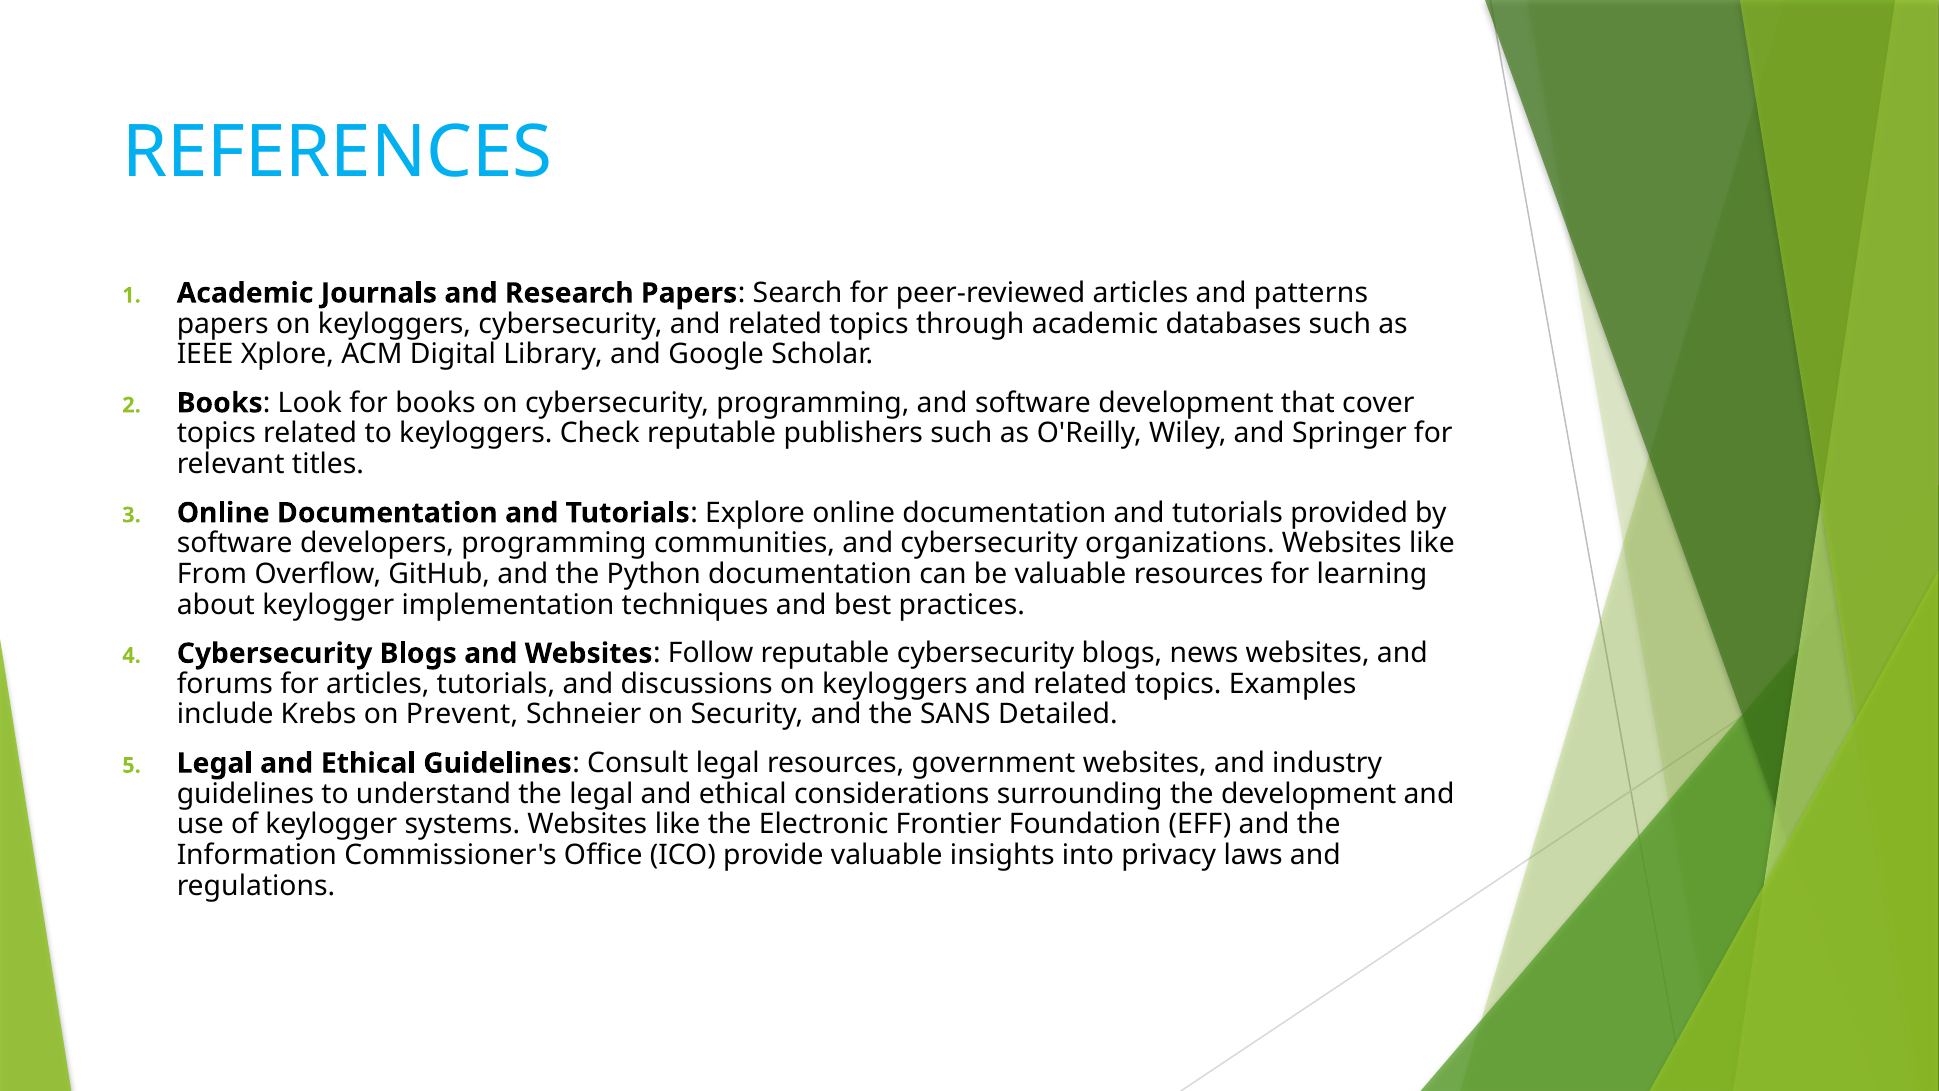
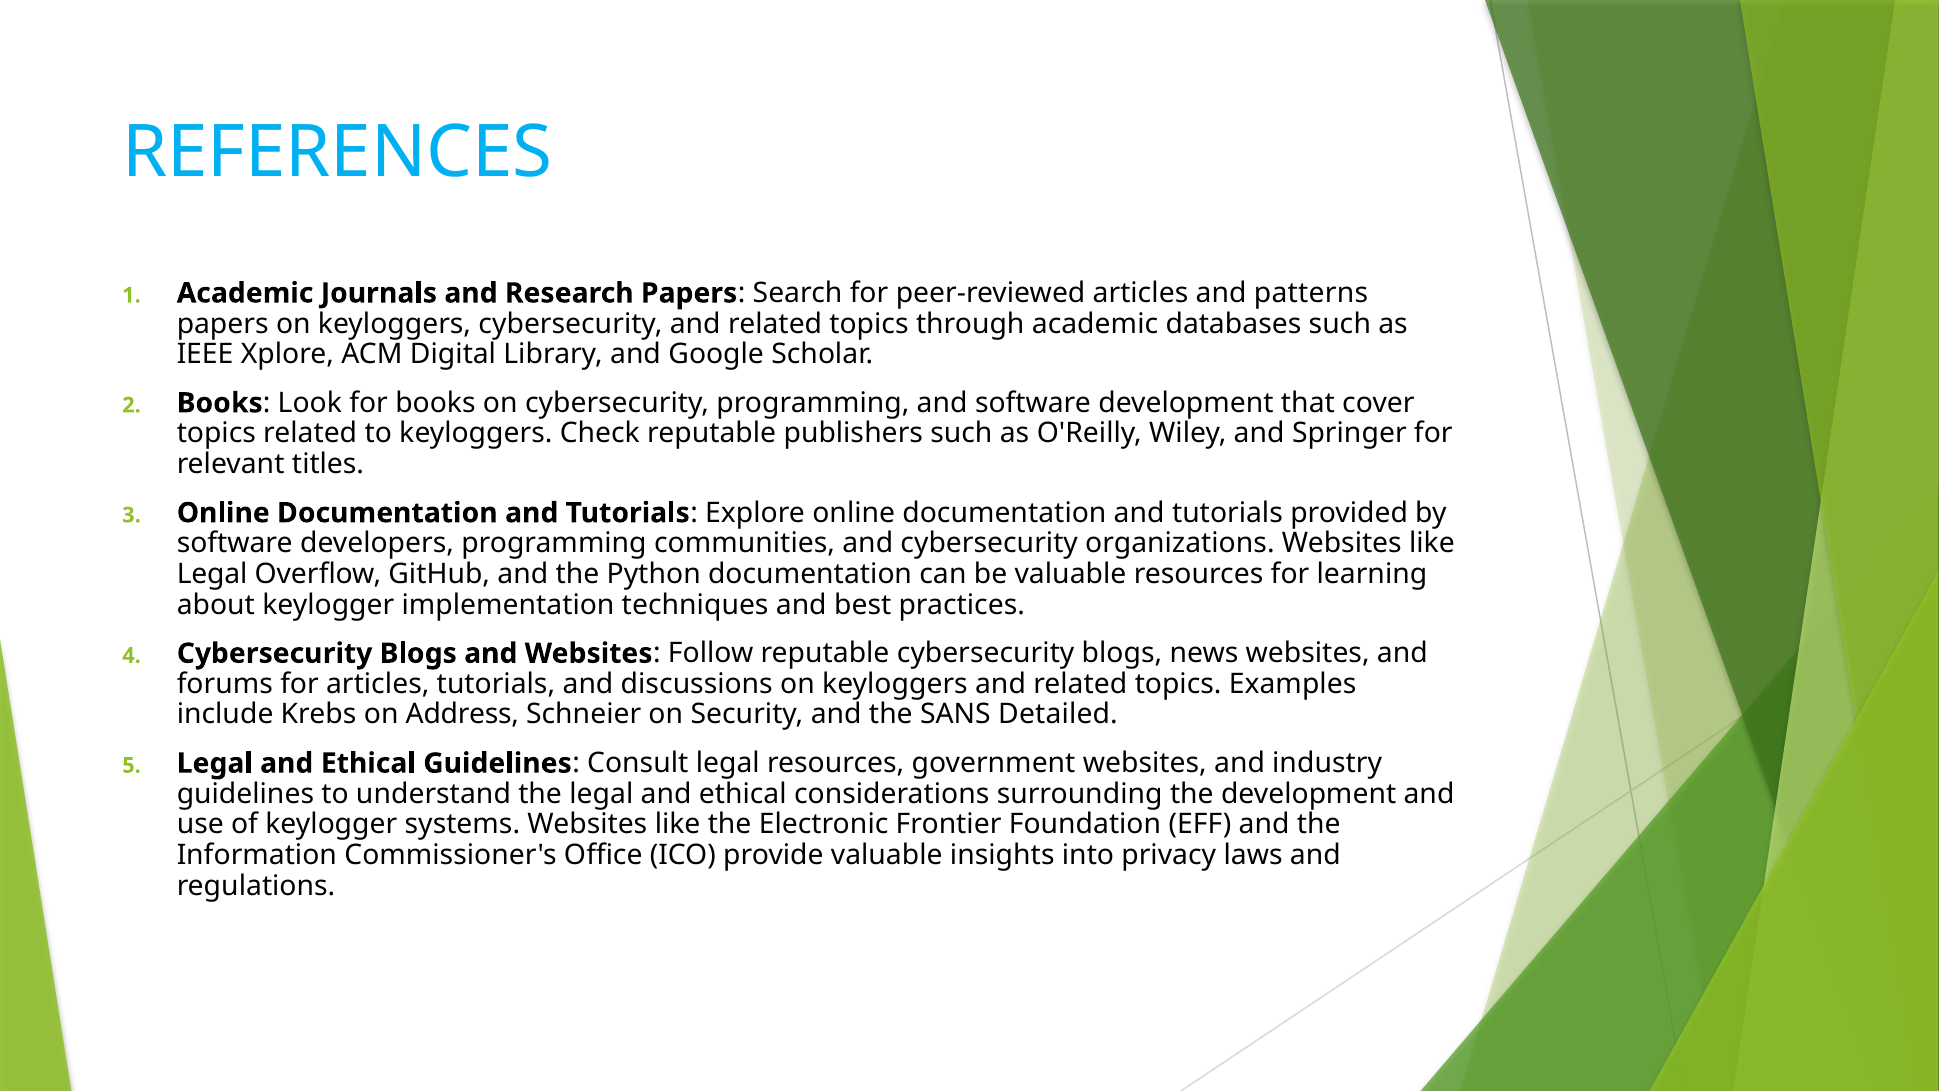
From at (212, 574): From -> Legal
Prevent: Prevent -> Address
